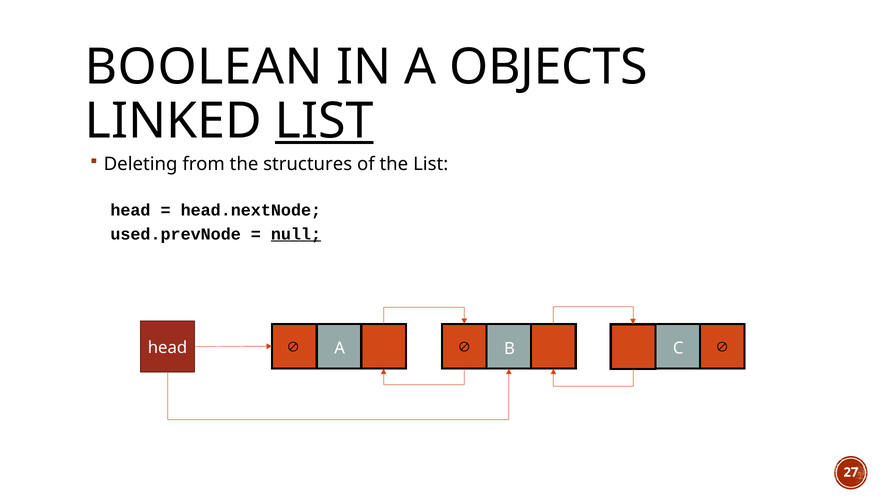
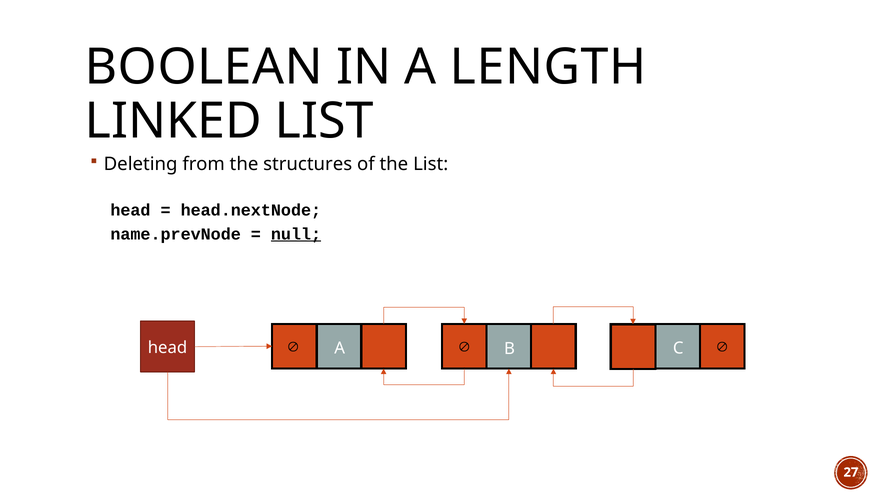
OBJECTS: OBJECTS -> LENGTH
LIST at (324, 121) underline: present -> none
used.prevNode: used.prevNode -> name.prevNode
